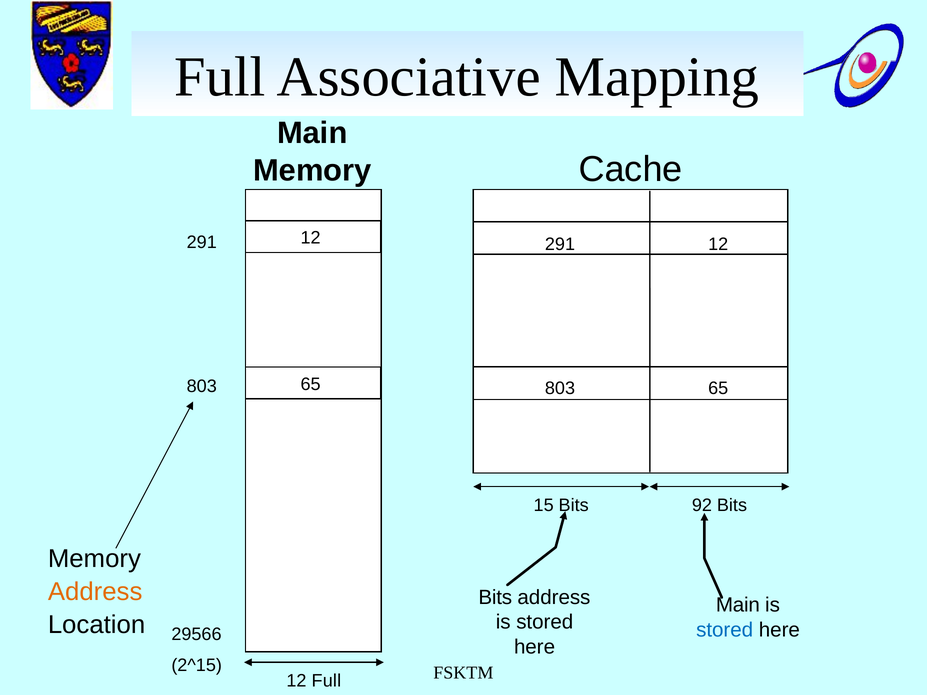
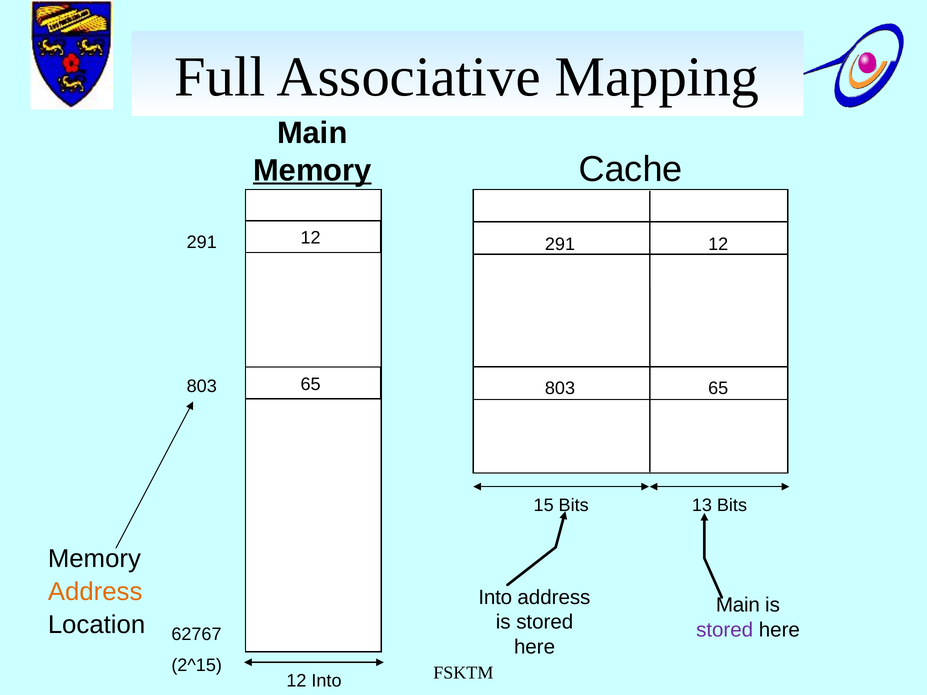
Memory at (312, 170) underline: none -> present
92: 92 -> 13
Bits at (495, 598): Bits -> Into
stored at (725, 630) colour: blue -> purple
29566: 29566 -> 62767
12 Full: Full -> Into
